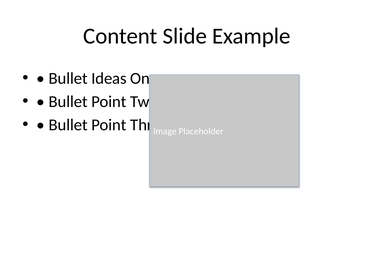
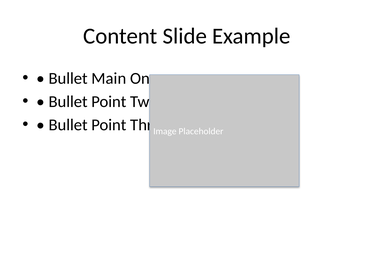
Ideas: Ideas -> Main
